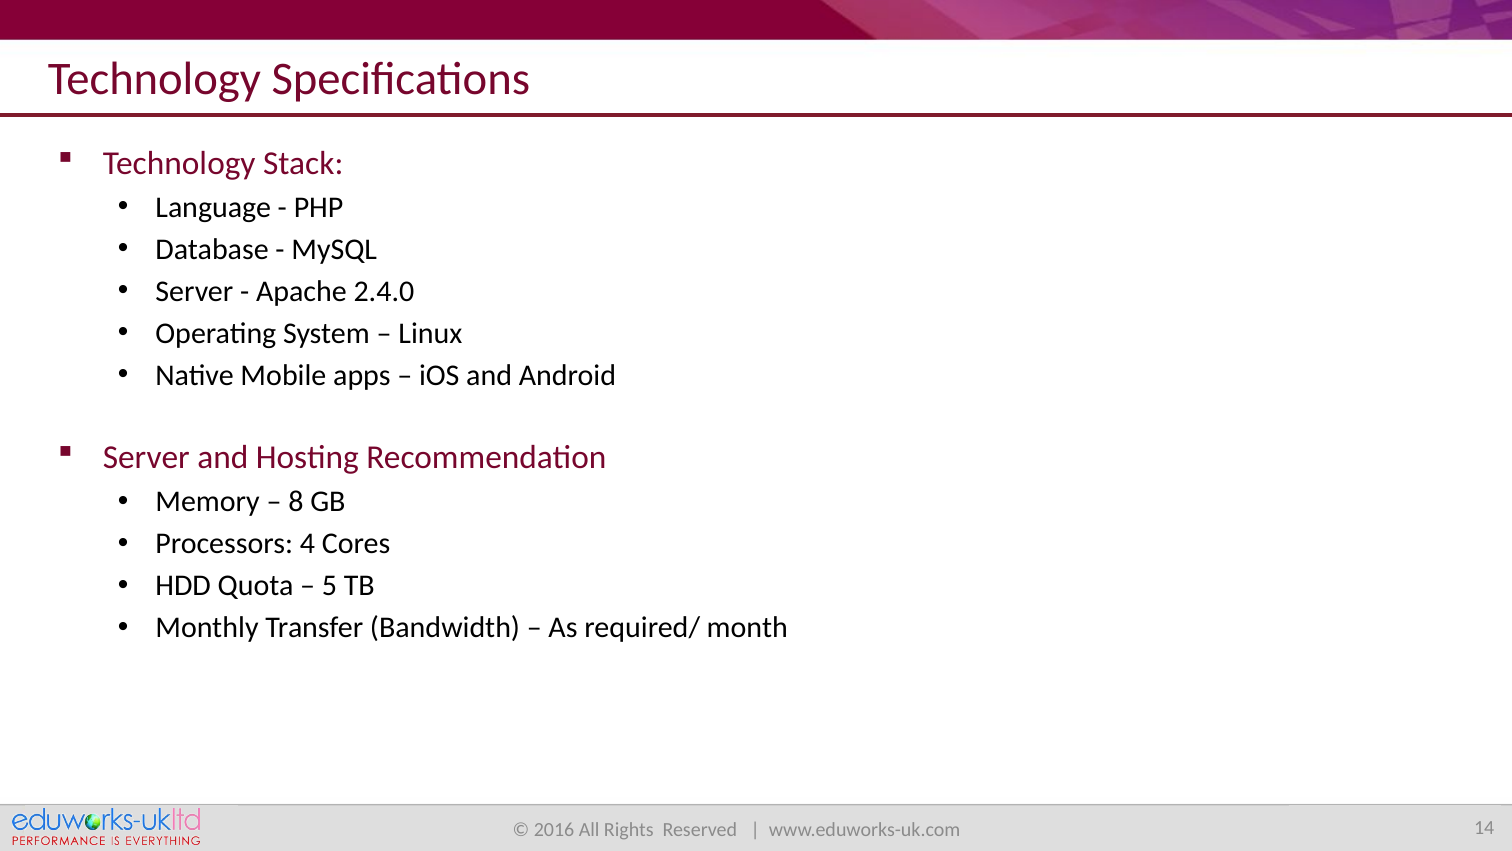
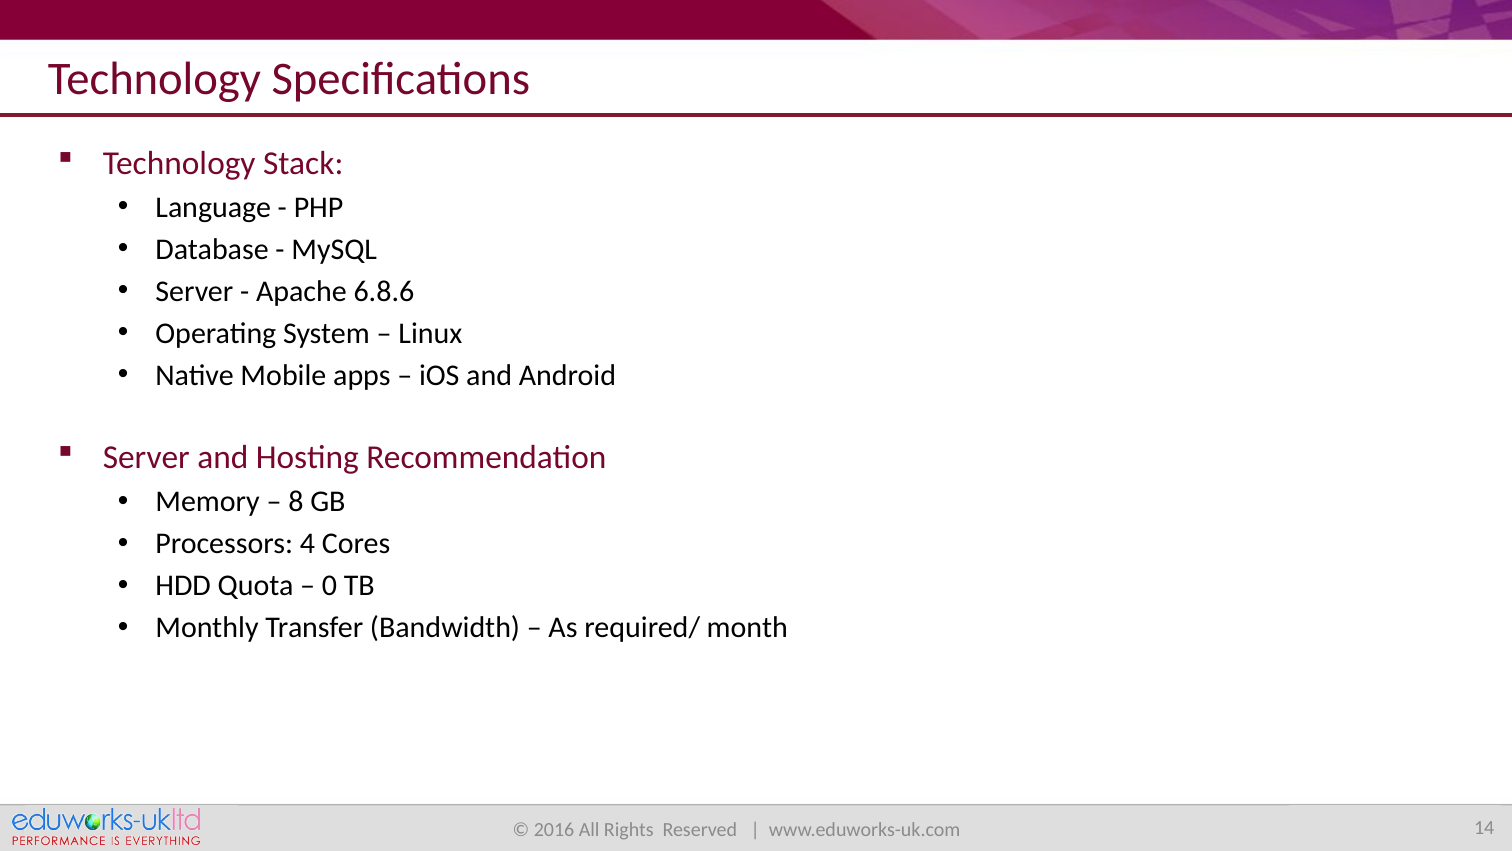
2.4.0: 2.4.0 -> 6.8.6
5: 5 -> 0
